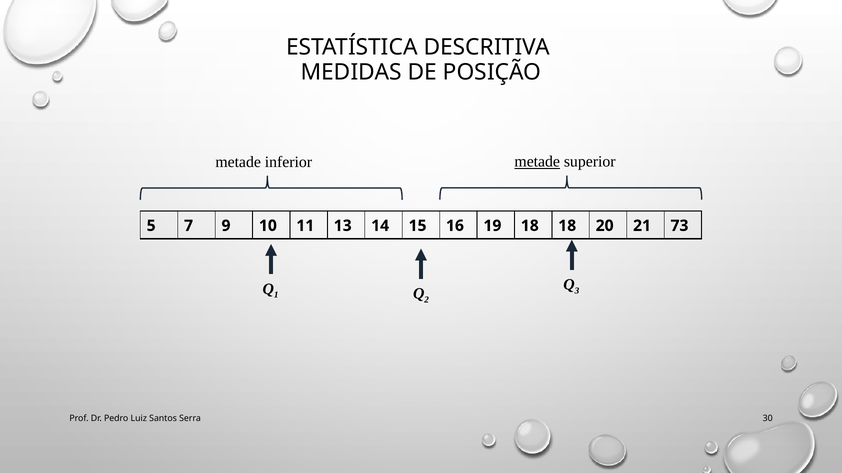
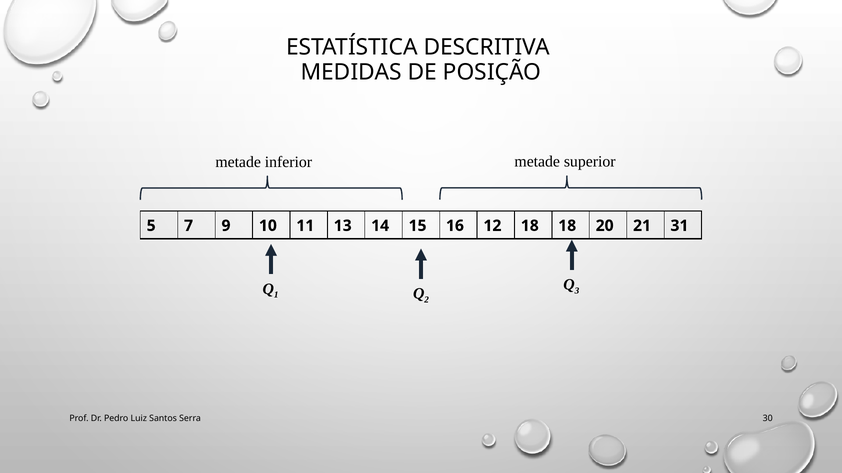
metade at (537, 162) underline: present -> none
19: 19 -> 12
73: 73 -> 31
